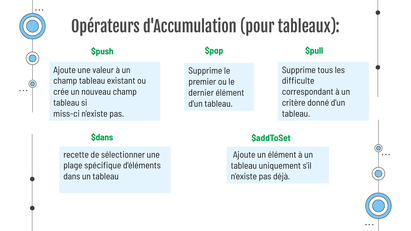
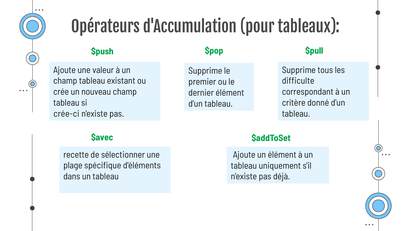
miss-ci: miss-ci -> crée-ci
$dans: $dans -> $avec
